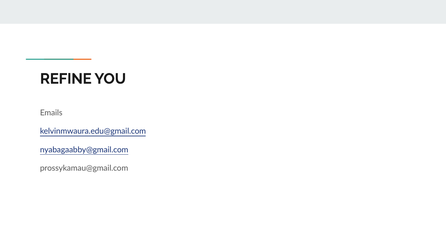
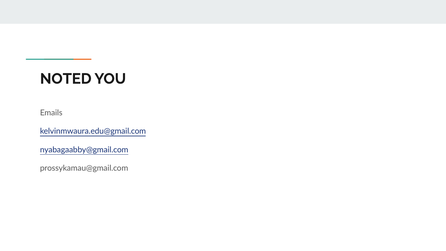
REFINE: REFINE -> NOTED
